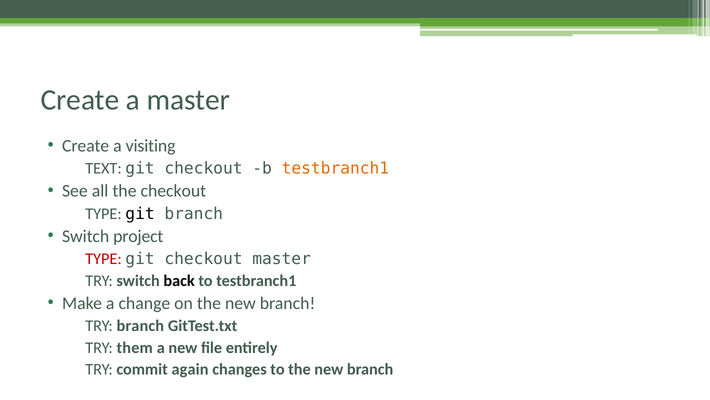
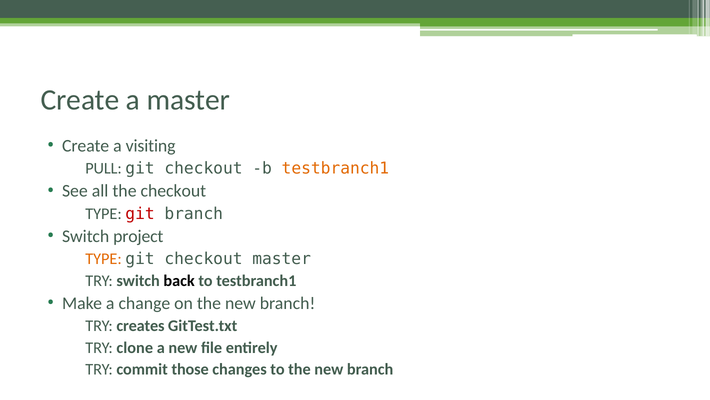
TEXT: TEXT -> PULL
git at (140, 213) colour: black -> red
TYPE at (103, 259) colour: red -> orange
TRY branch: branch -> creates
them: them -> clone
again: again -> those
